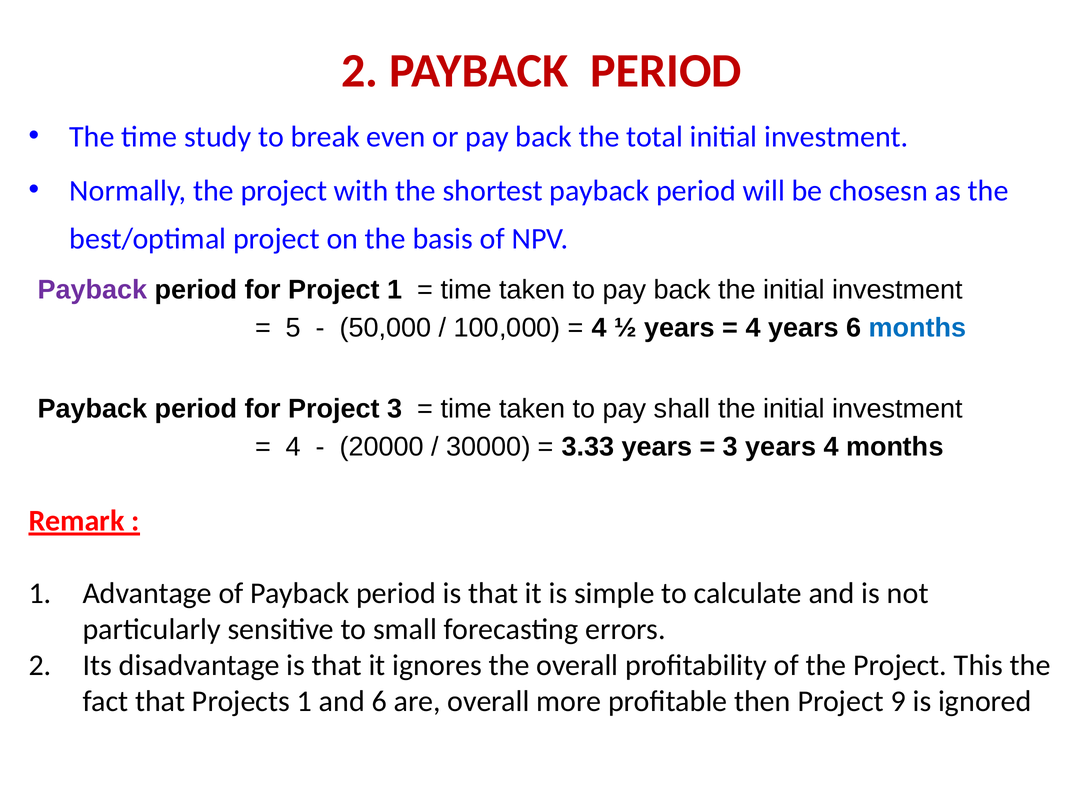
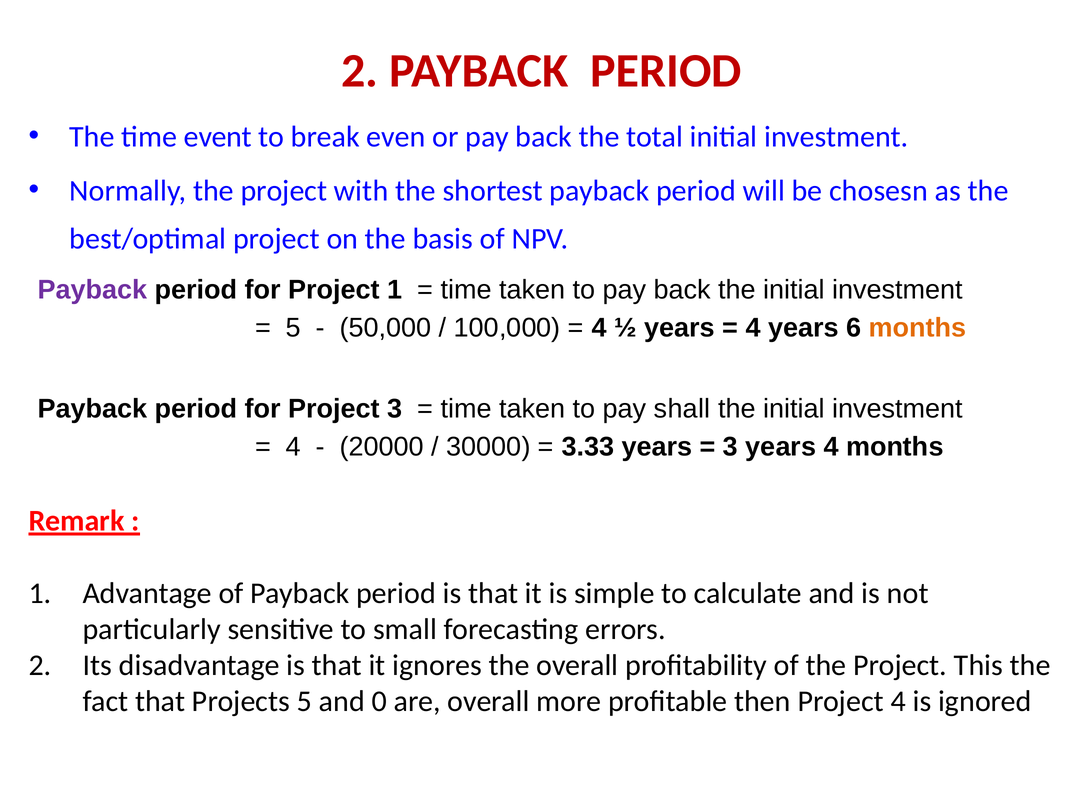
study: study -> event
months at (917, 328) colour: blue -> orange
Projects 1: 1 -> 5
and 6: 6 -> 0
Project 9: 9 -> 4
